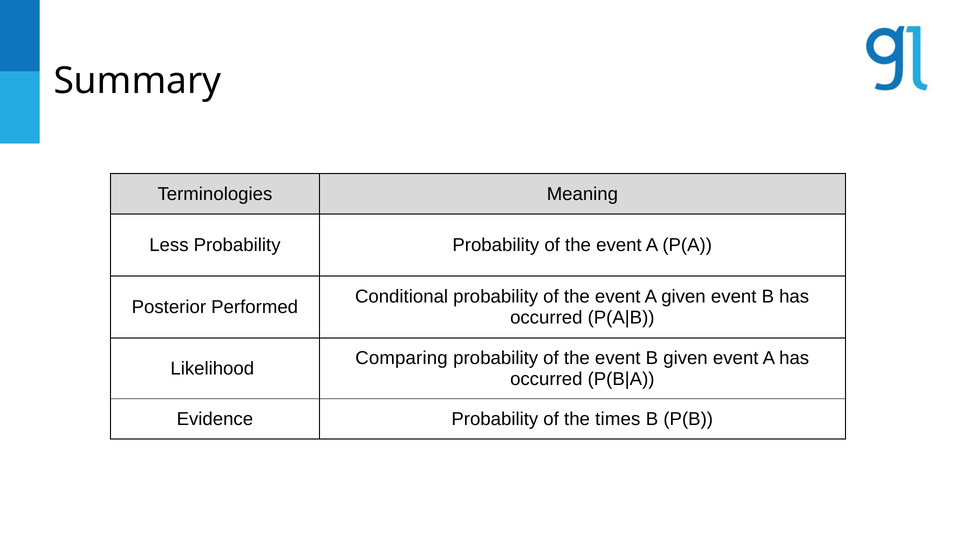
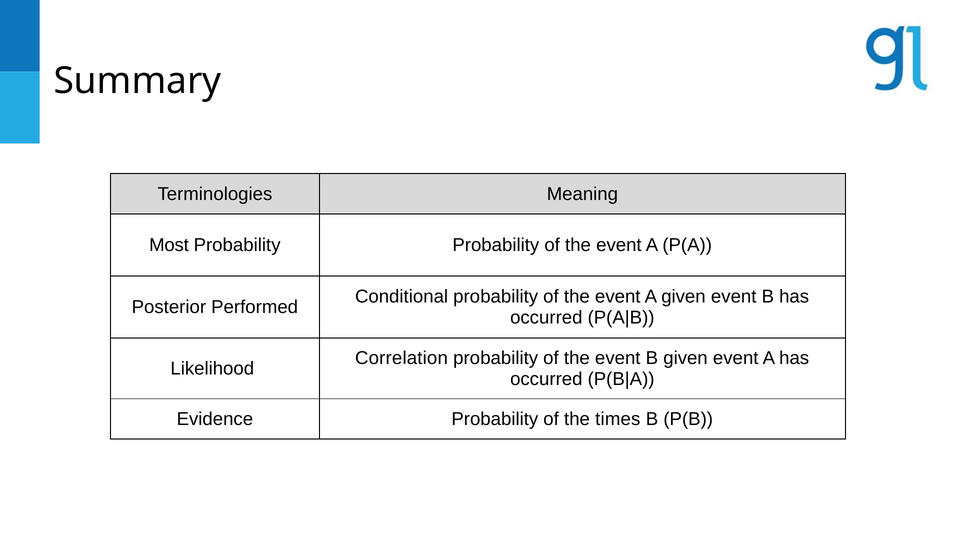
Less: Less -> Most
Comparing: Comparing -> Correlation
